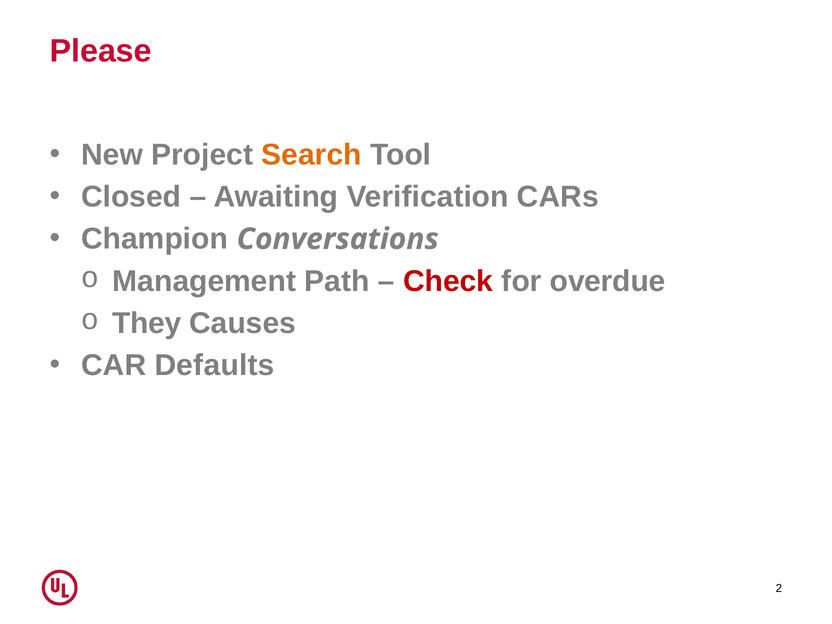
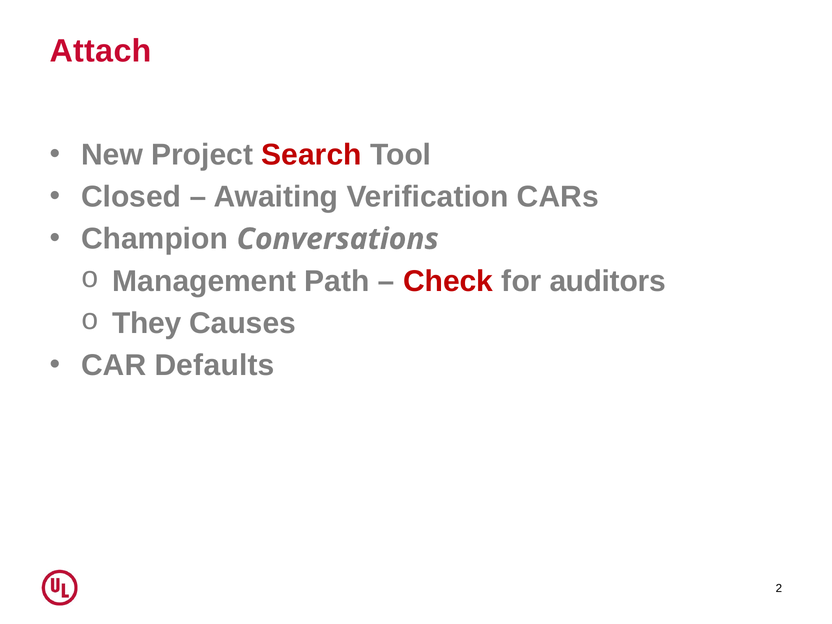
Please: Please -> Attach
Search colour: orange -> red
overdue: overdue -> auditors
